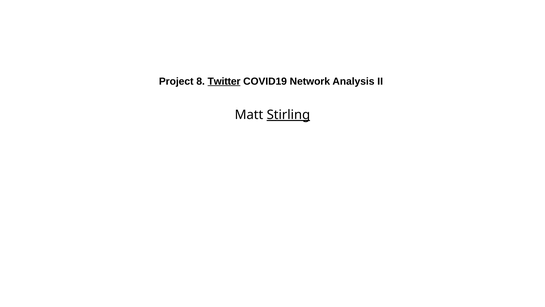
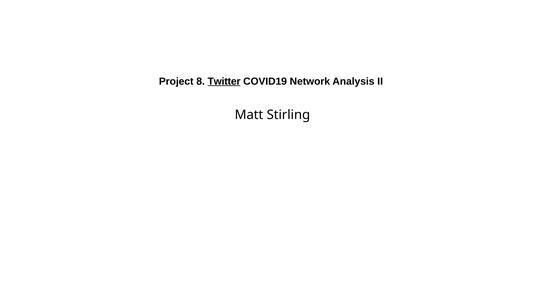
Stirling underline: present -> none
